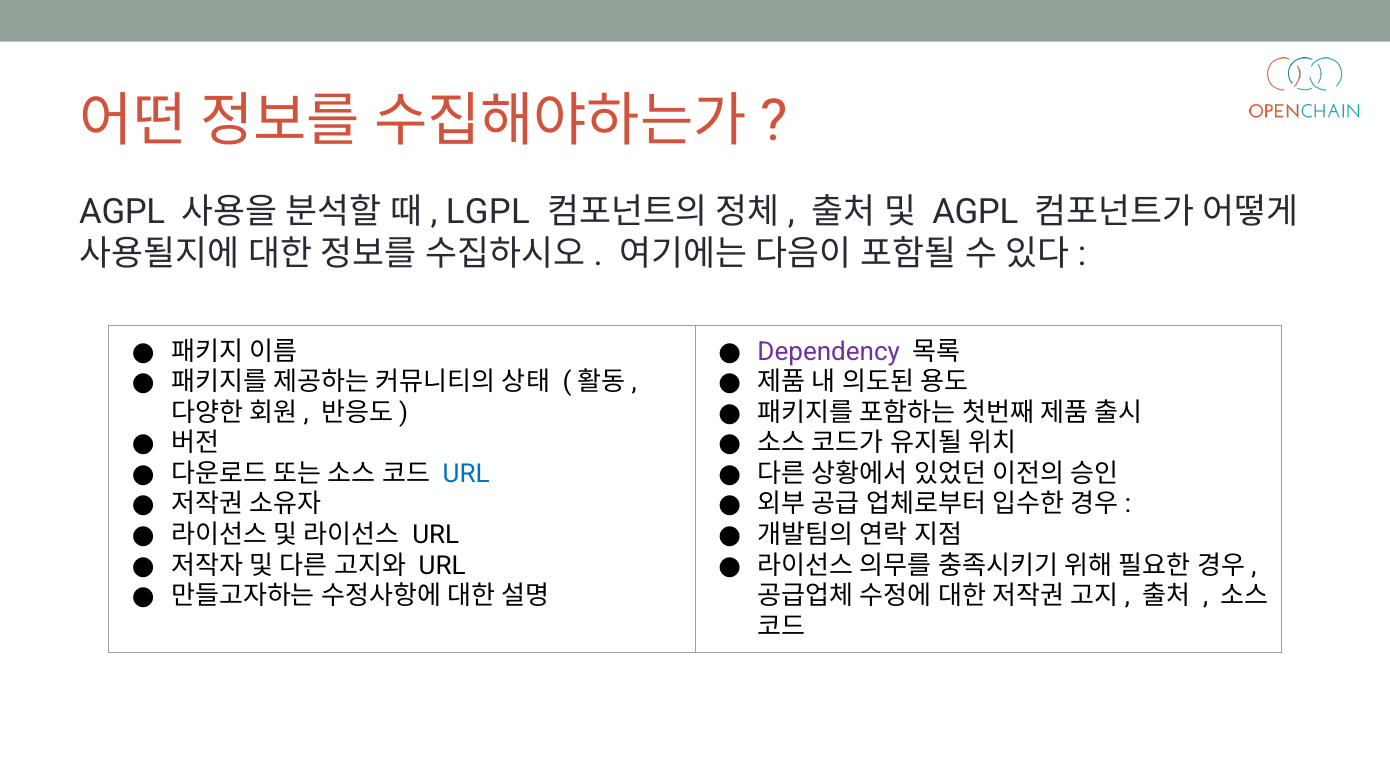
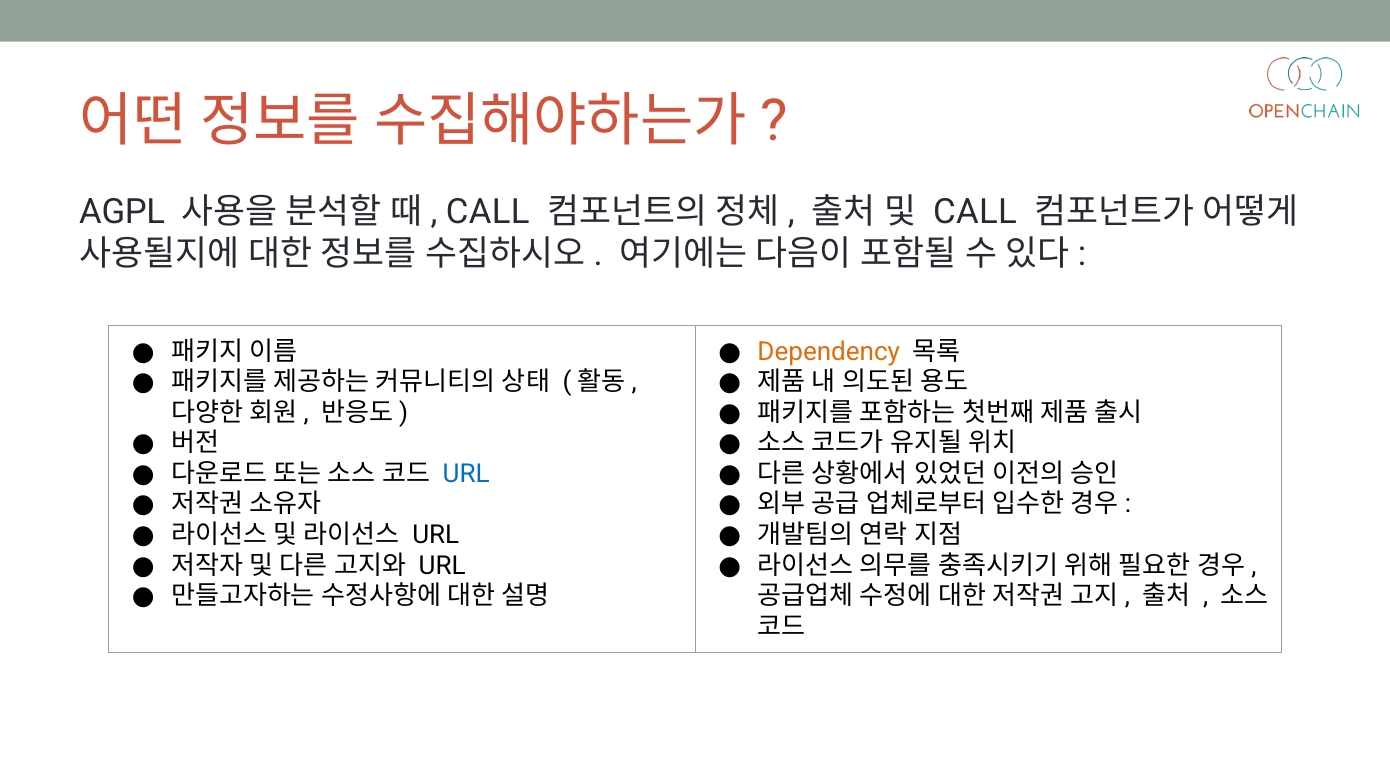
LGPL at (488, 212): LGPL -> CALL
AGPL at (975, 212): AGPL -> CALL
Dependency colour: purple -> orange
